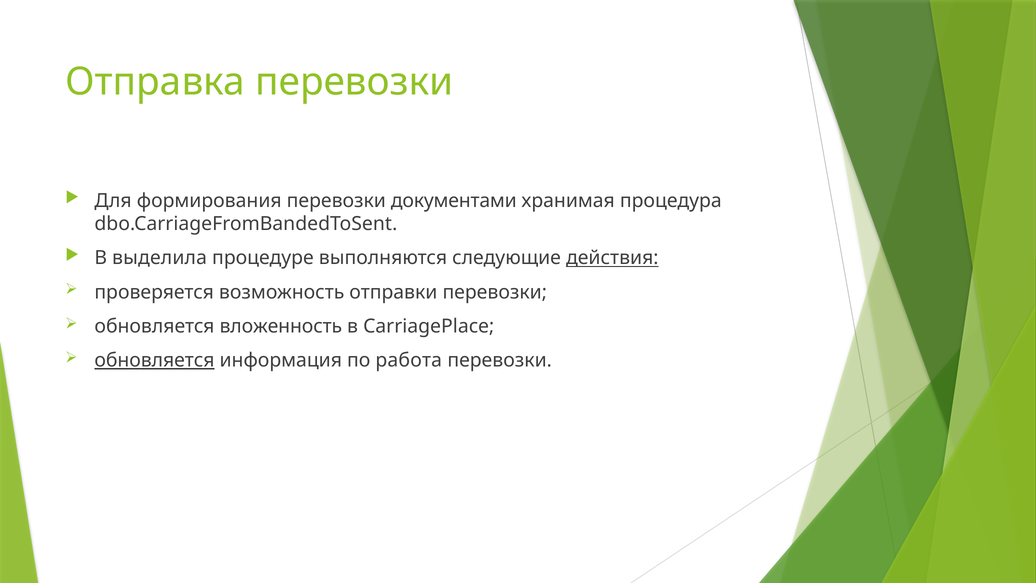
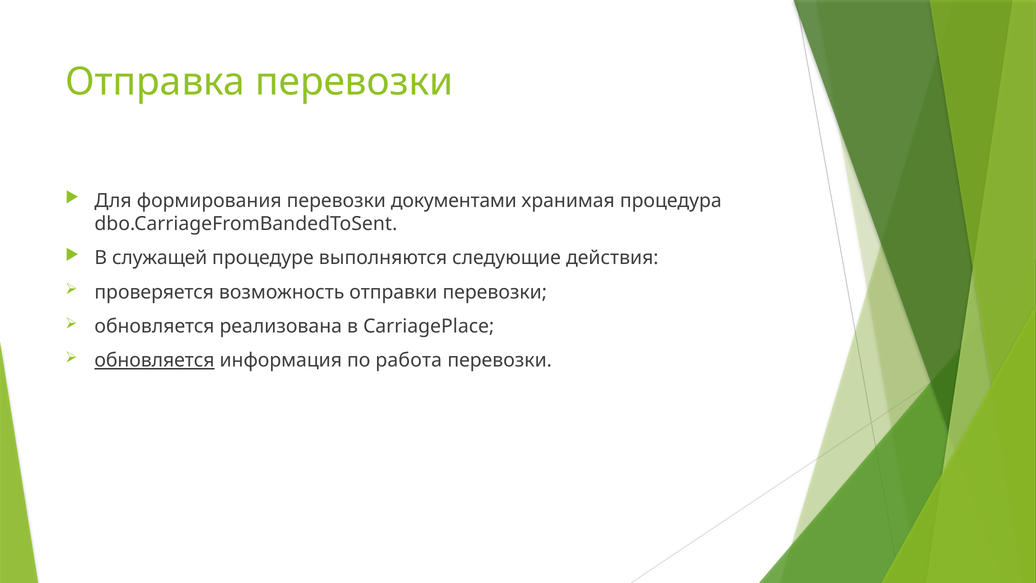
выделила: выделила -> служащей
действия underline: present -> none
вложенность: вложенность -> реализована
